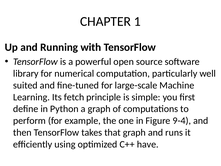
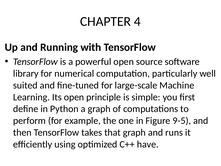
1: 1 -> 4
Its fetch: fetch -> open
9-4: 9-4 -> 9-5
